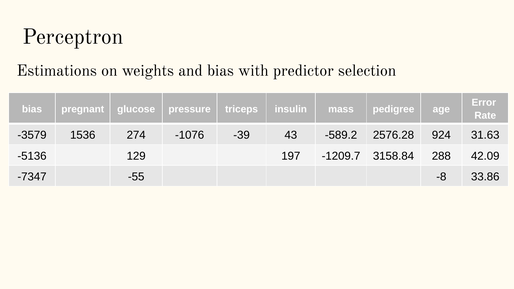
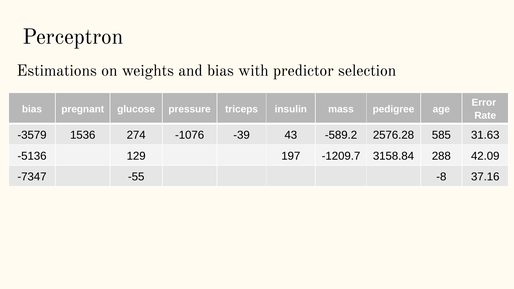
924: 924 -> 585
33.86: 33.86 -> 37.16
